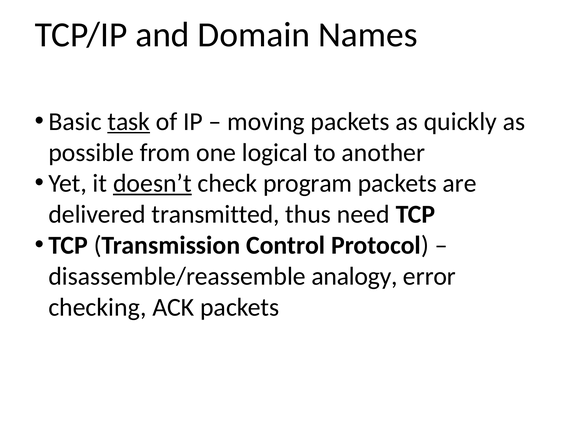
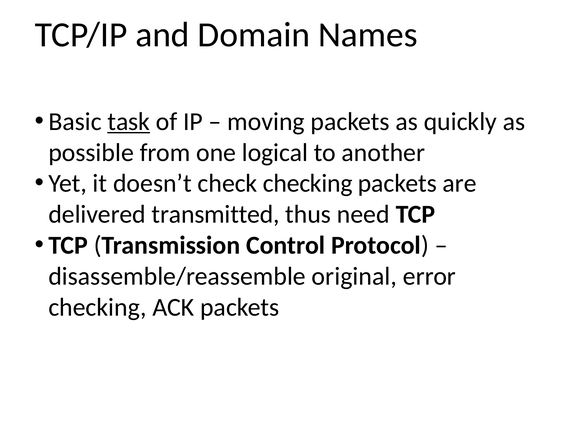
doesn’t underline: present -> none
check program: program -> checking
analogy: analogy -> original
